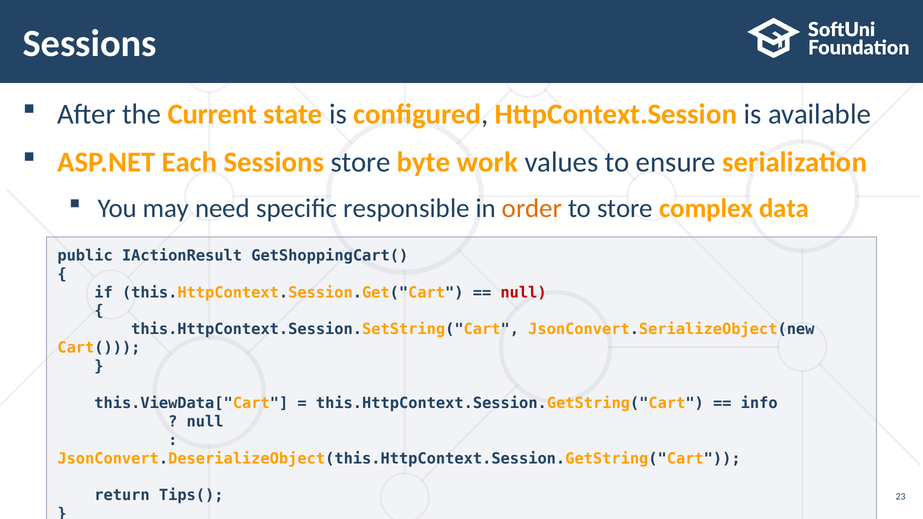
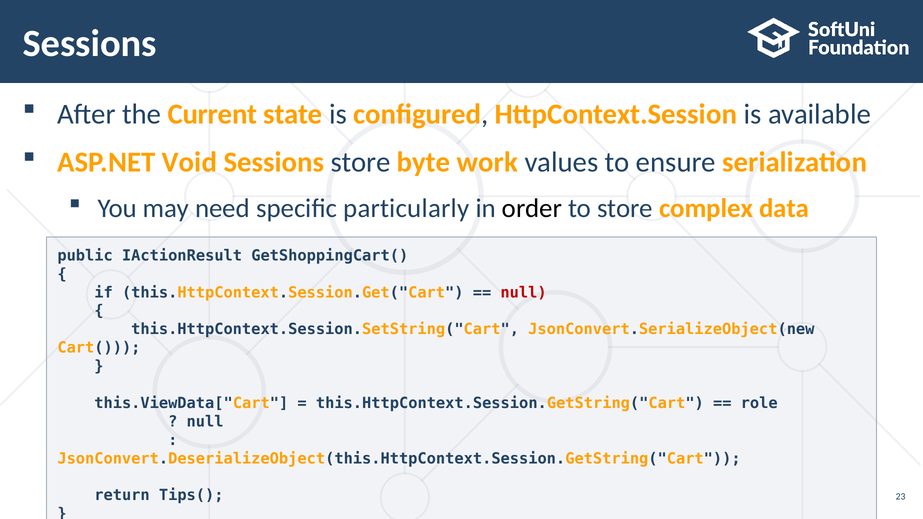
Each: Each -> Void
responsible: responsible -> particularly
order colour: orange -> black
info: info -> role
